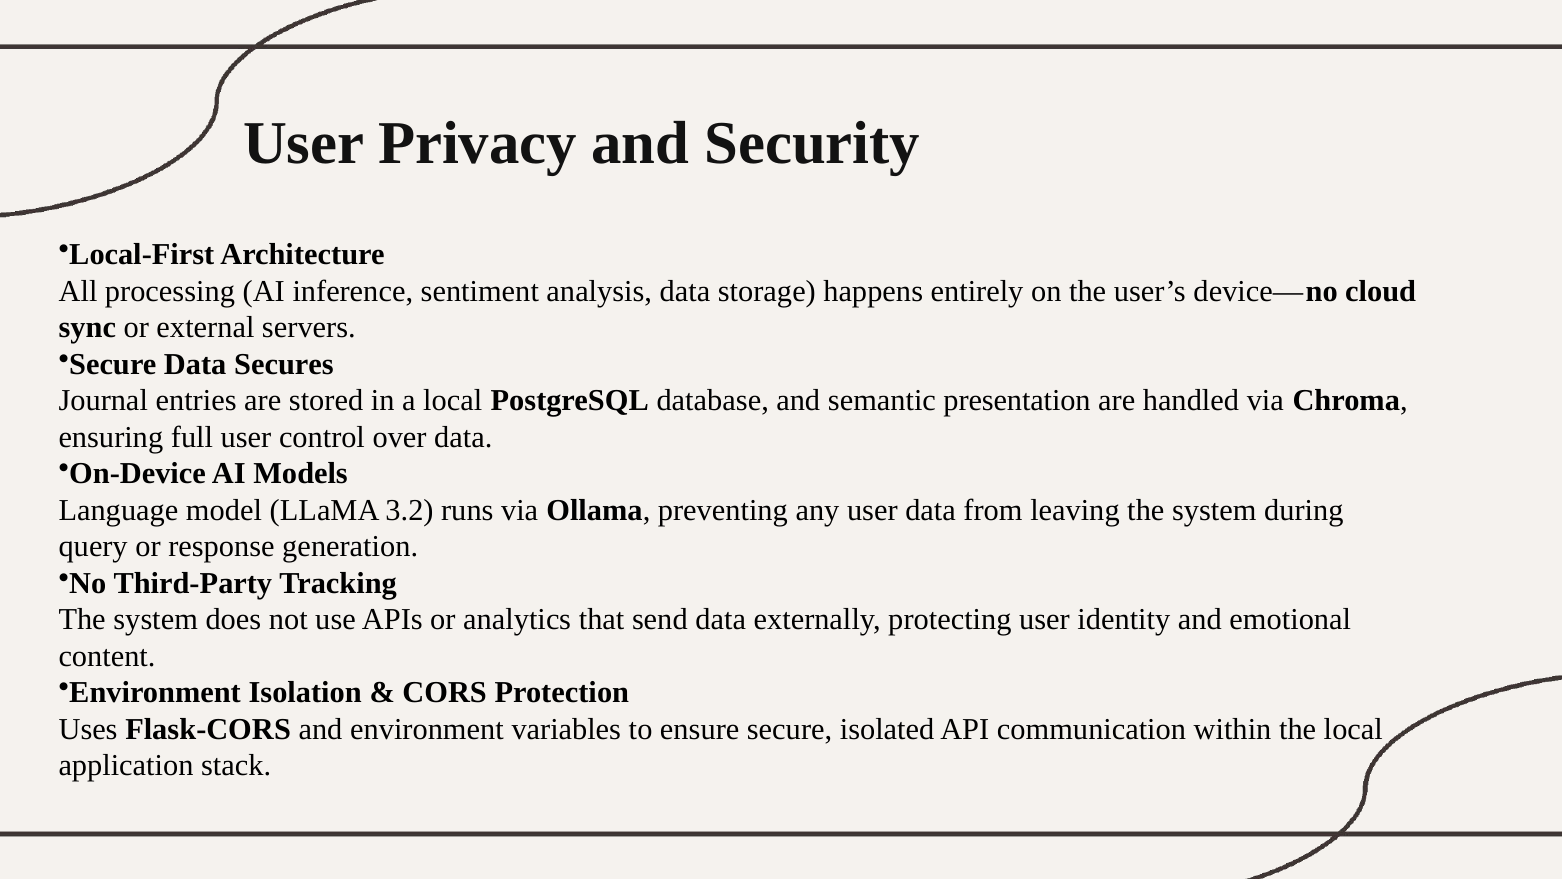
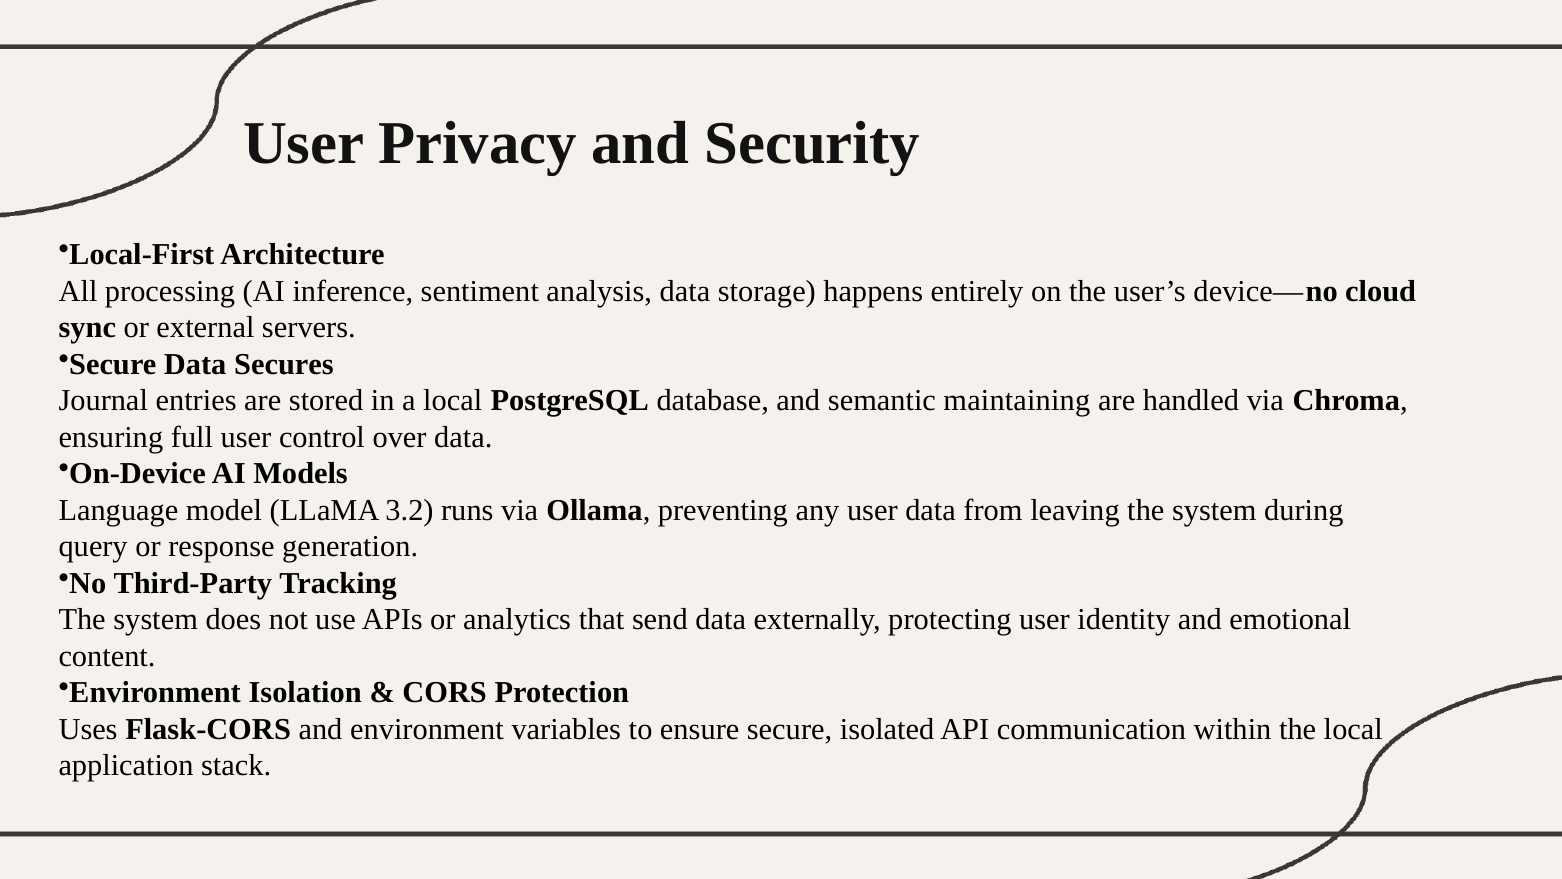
presentation: presentation -> maintaining
